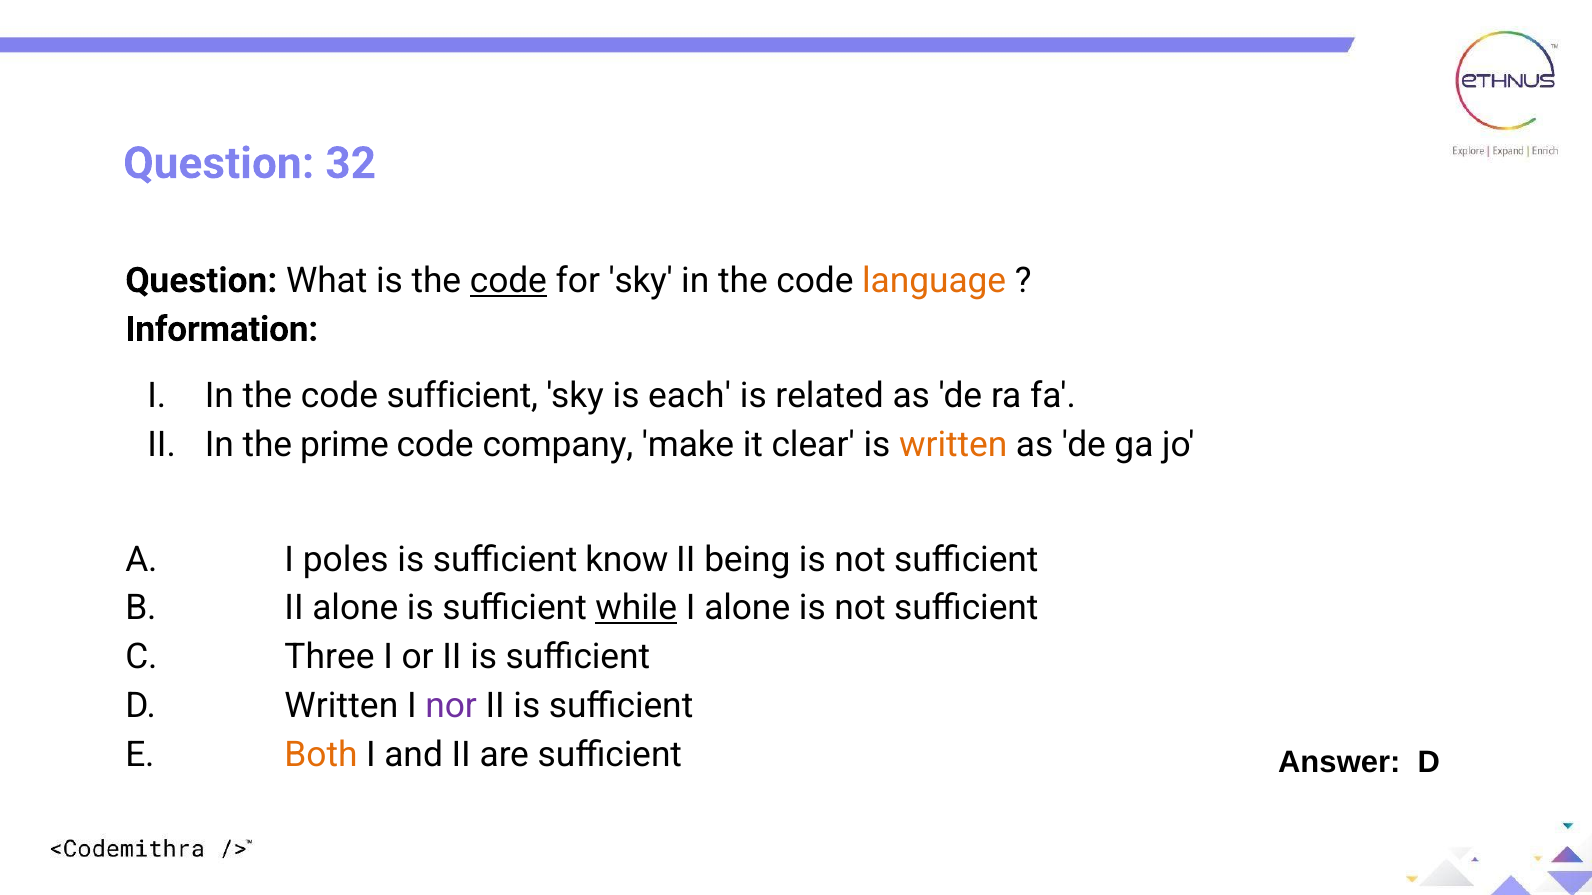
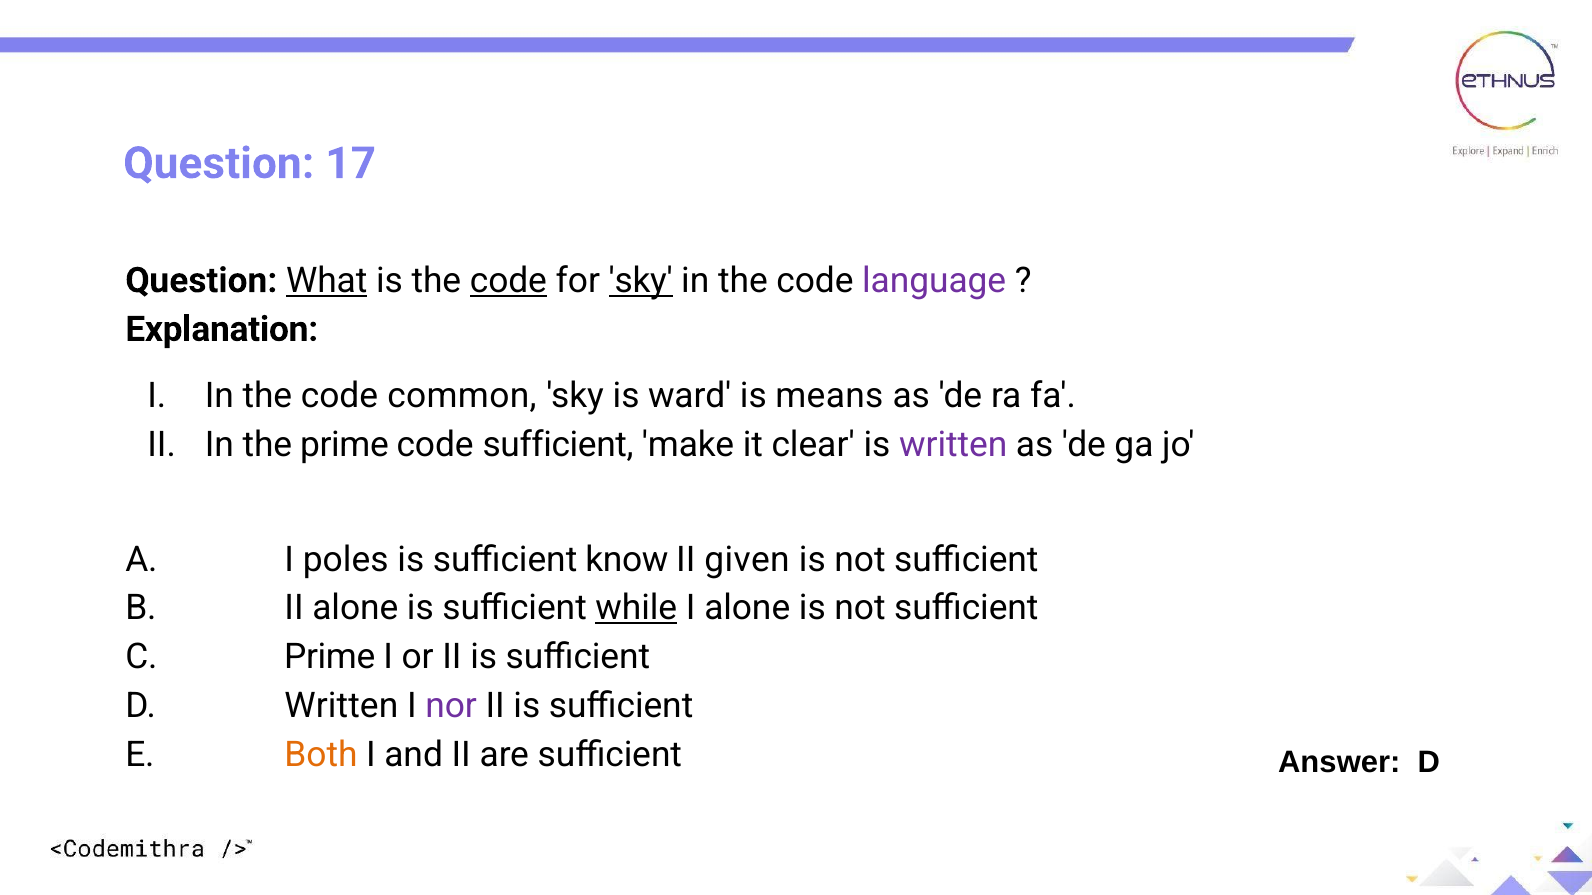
32: 32 -> 17
What underline: none -> present
sky at (641, 281) underline: none -> present
language colour: orange -> purple
Information: Information -> Explanation
code sufficient: sufficient -> common
each: each -> ward
related: related -> means
code company: company -> sufficient
written at (953, 445) colour: orange -> purple
being: being -> given
C Three: Three -> Prime
